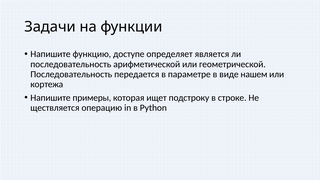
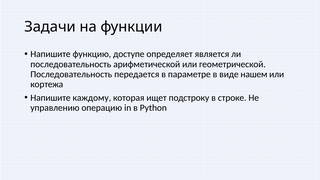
примеры: примеры -> каждому
ществляется: ществляется -> управлению
